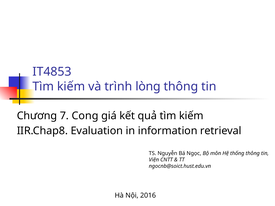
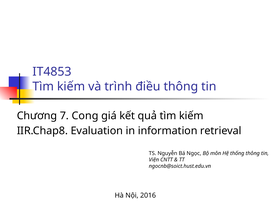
lòng: lòng -> điều
